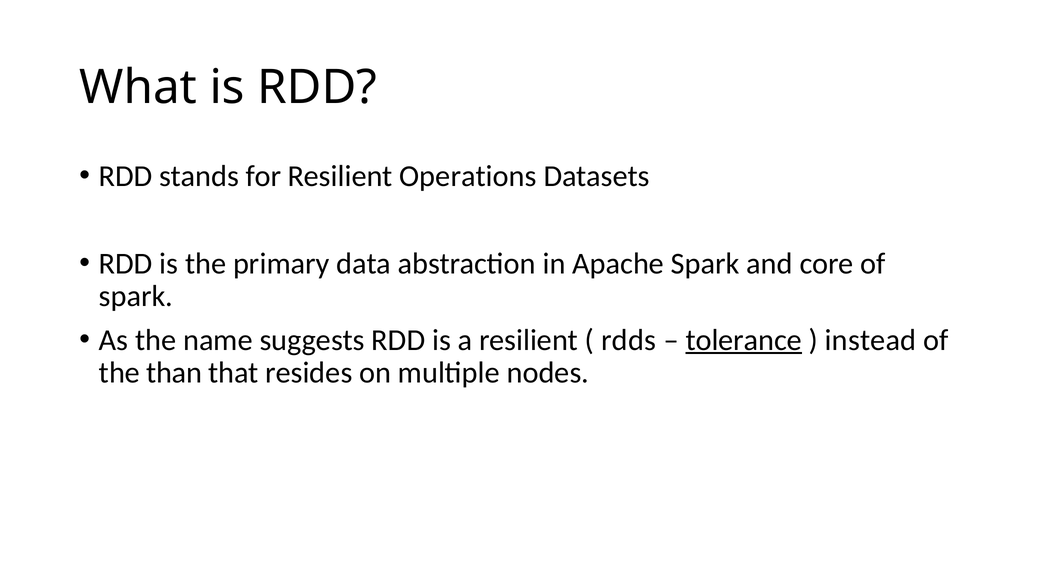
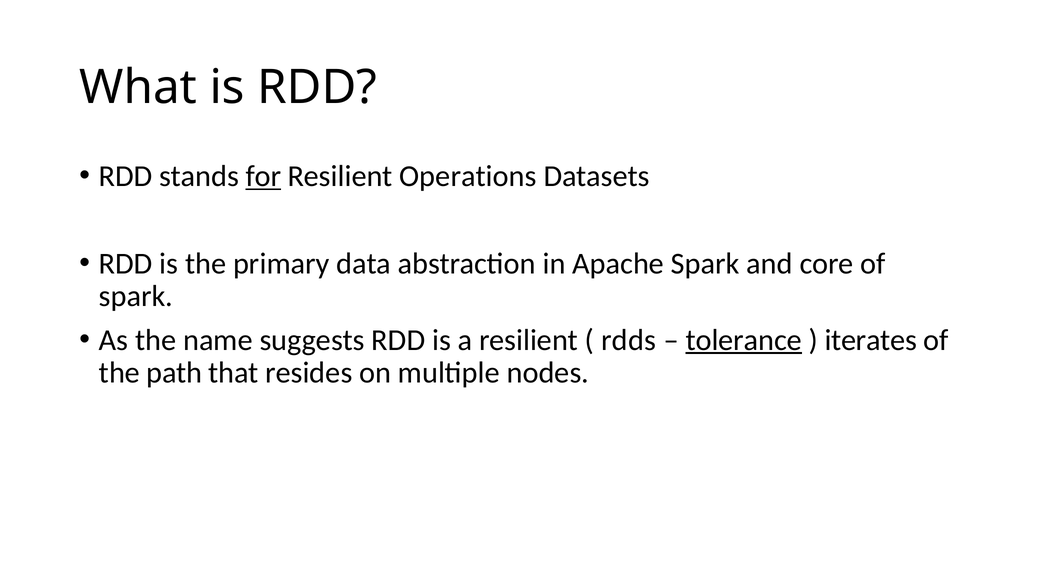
for underline: none -> present
instead: instead -> iterates
than: than -> path
